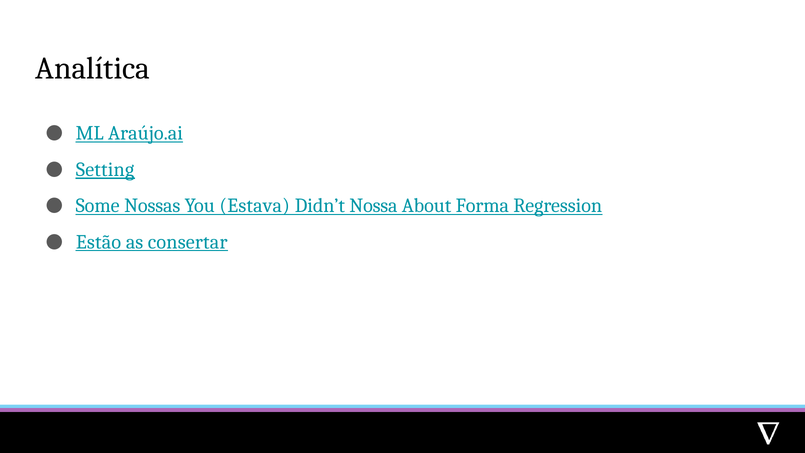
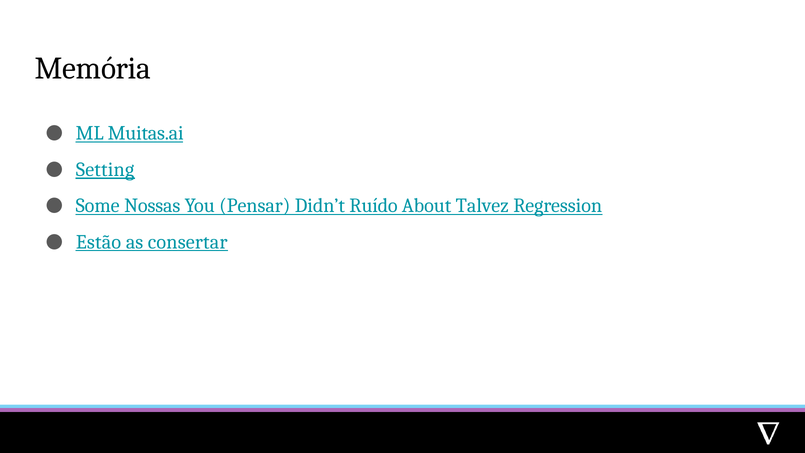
Analítica: Analítica -> Memória
Araújo.ai: Araújo.ai -> Muitas.ai
Estava: Estava -> Pensar
Nossa: Nossa -> Ruído
Forma: Forma -> Talvez
